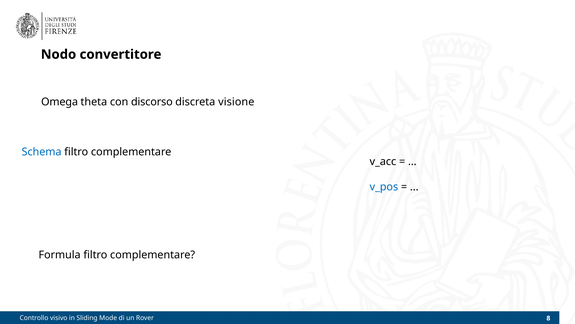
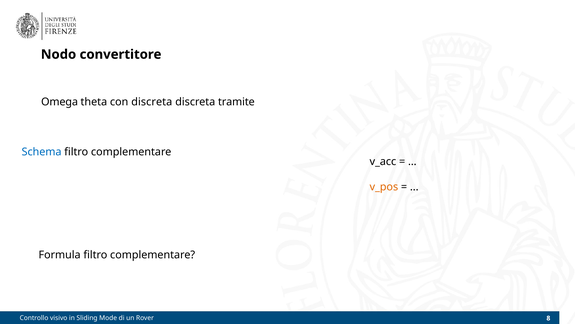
con discorso: discorso -> discreta
visione: visione -> tramite
v_pos colour: blue -> orange
